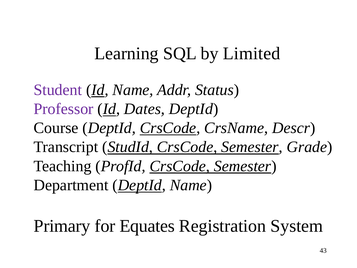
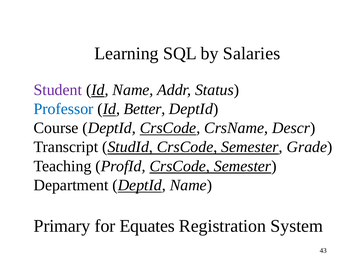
Limited: Limited -> Salaries
Professor colour: purple -> blue
Dates: Dates -> Better
